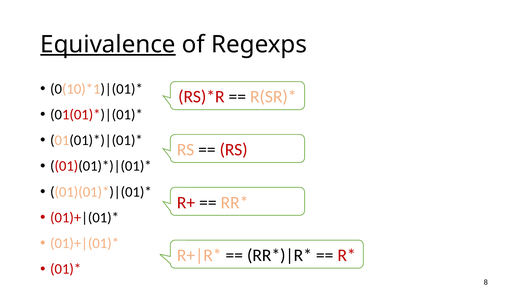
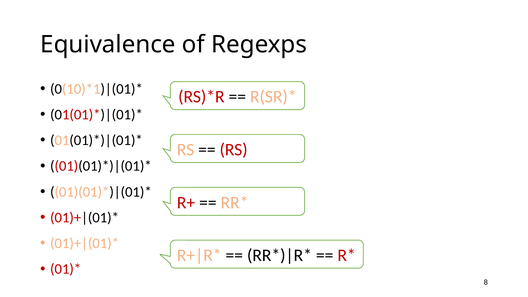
Equivalence underline: present -> none
